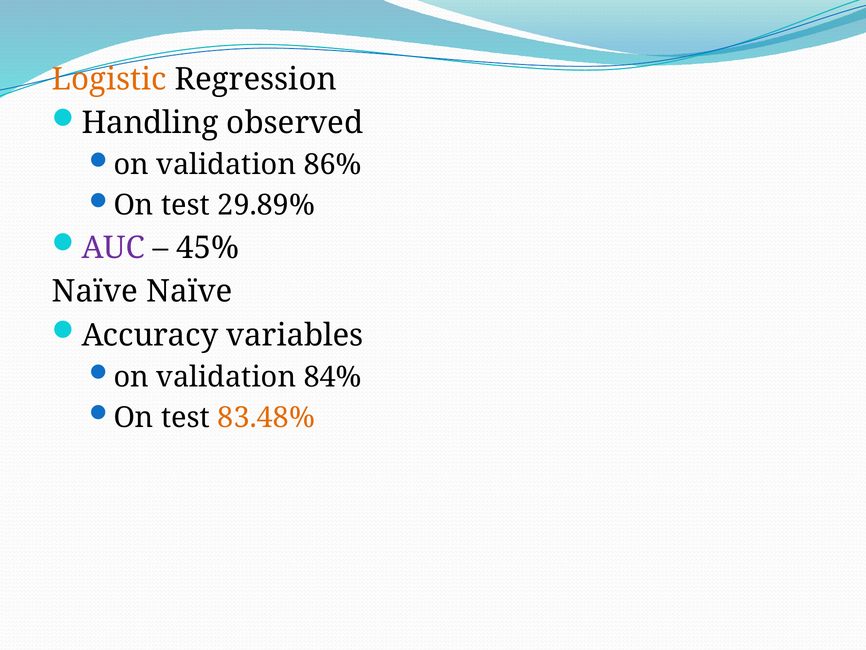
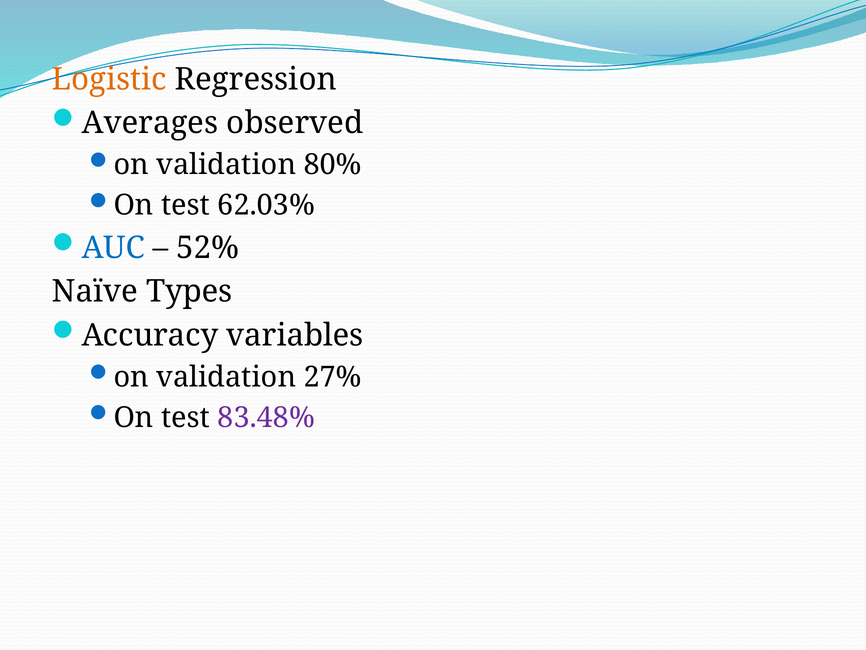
Handling: Handling -> Averages
86%: 86% -> 80%
29.89%: 29.89% -> 62.03%
AUC colour: purple -> blue
45%: 45% -> 52%
Naïve Naïve: Naïve -> Types
84%: 84% -> 27%
83.48% colour: orange -> purple
